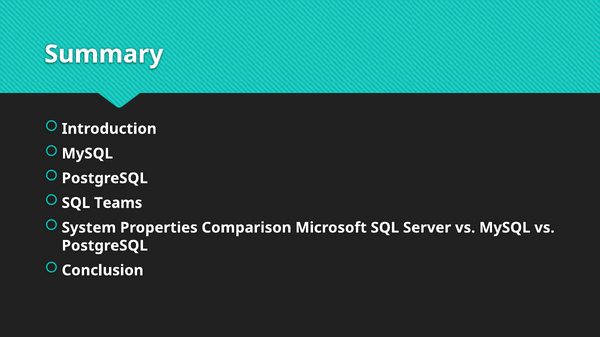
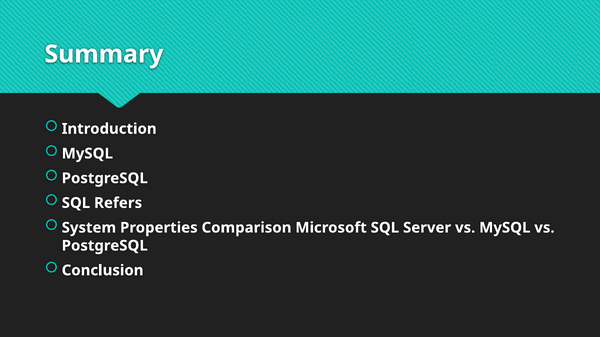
Teams: Teams -> Refers
